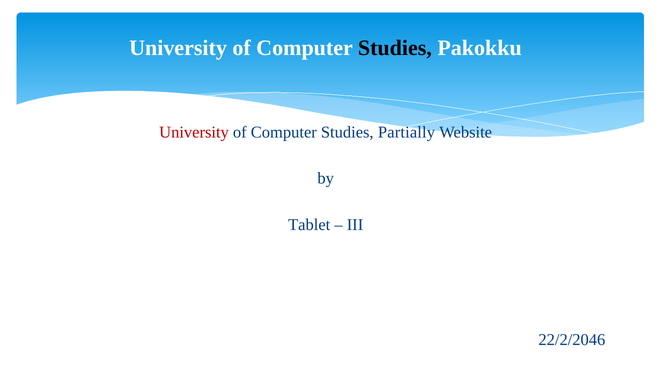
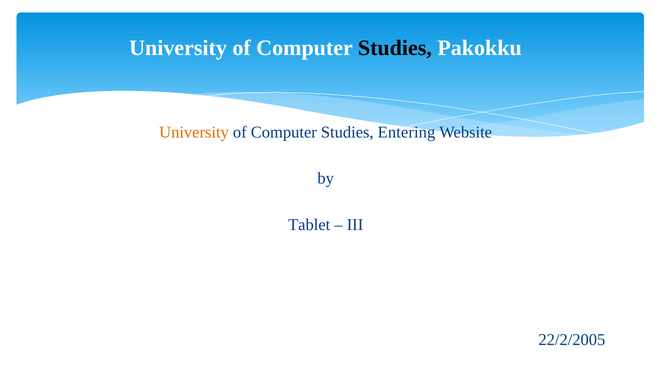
University at (194, 132) colour: red -> orange
Partially: Partially -> Entering
22/2/2046: 22/2/2046 -> 22/2/2005
